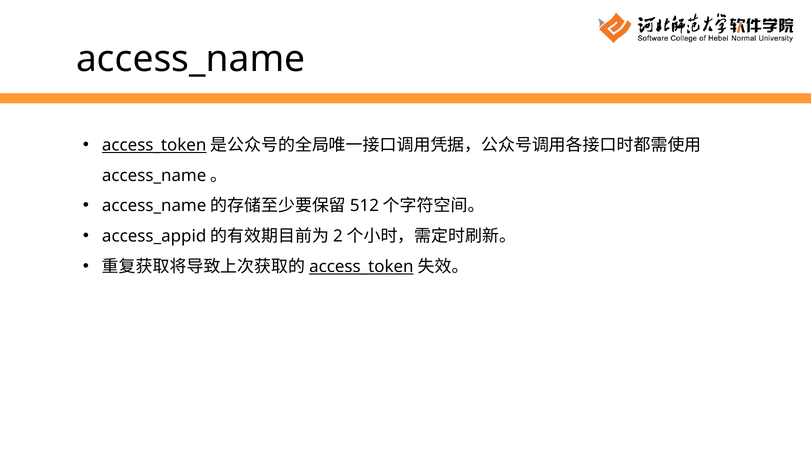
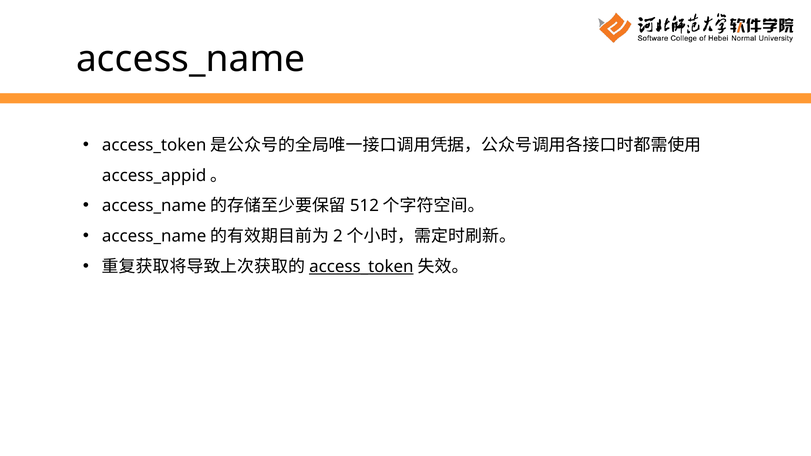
access_token at (154, 145) underline: present -> none
access_name at (154, 176): access_name -> access_appid
access_appid at (154, 236): access_appid -> access_name
